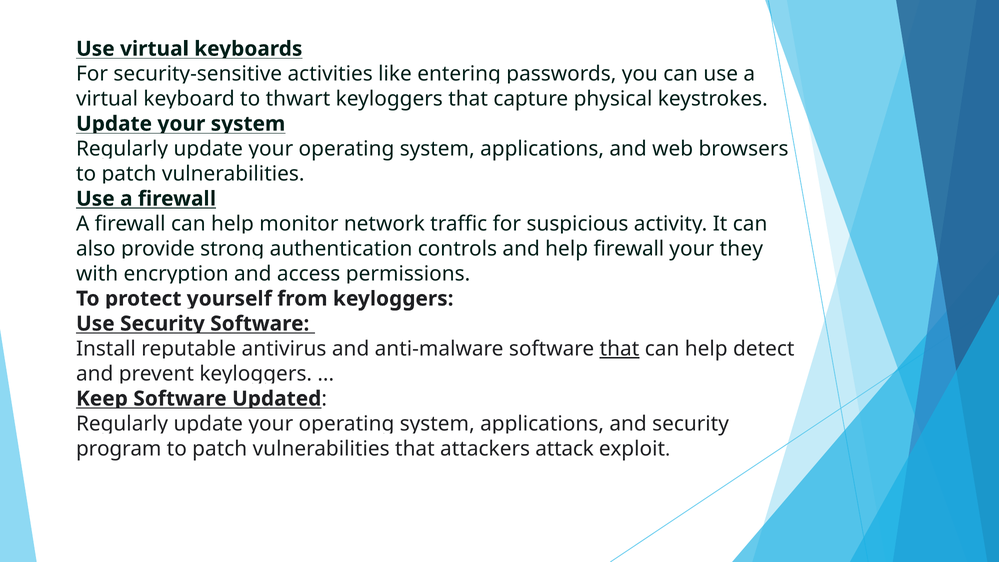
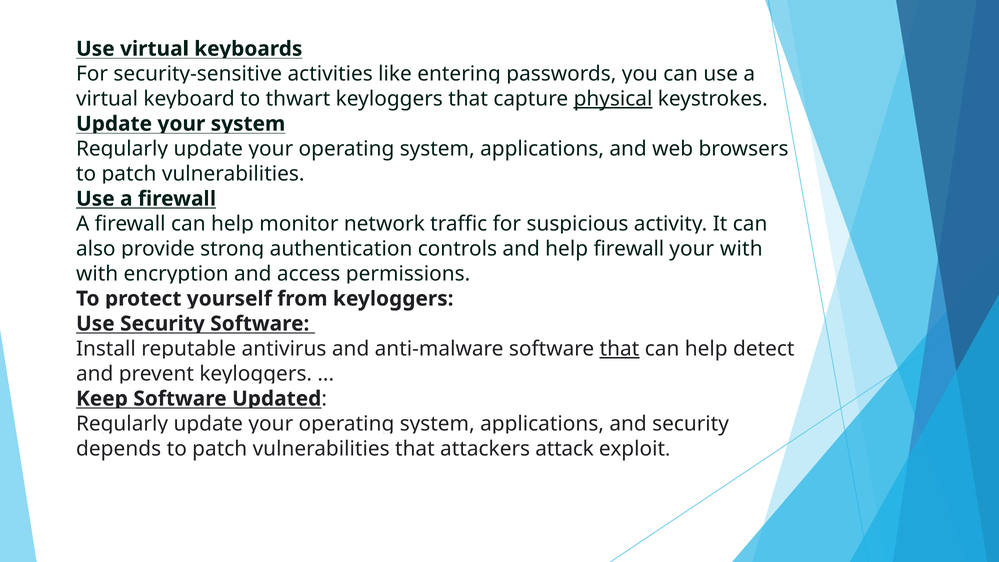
physical underline: none -> present
your they: they -> with
program: program -> depends
